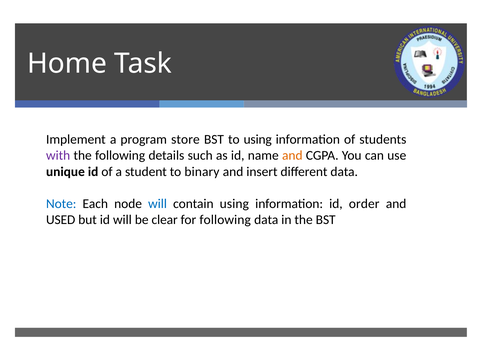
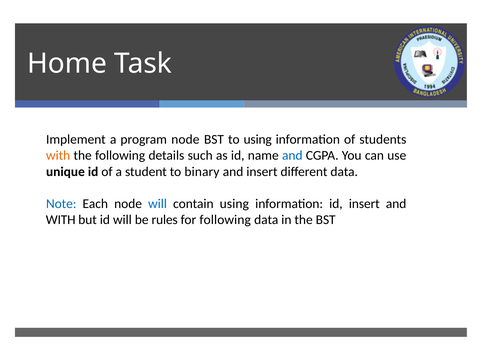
program store: store -> node
with at (58, 156) colour: purple -> orange
and at (292, 156) colour: orange -> blue
id order: order -> insert
USED at (61, 220): USED -> WITH
clear: clear -> rules
